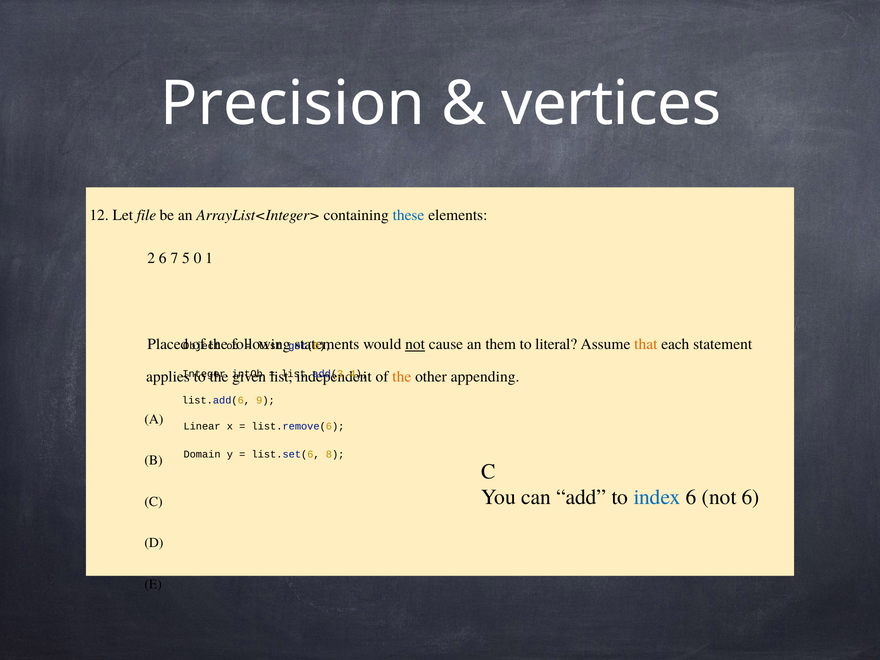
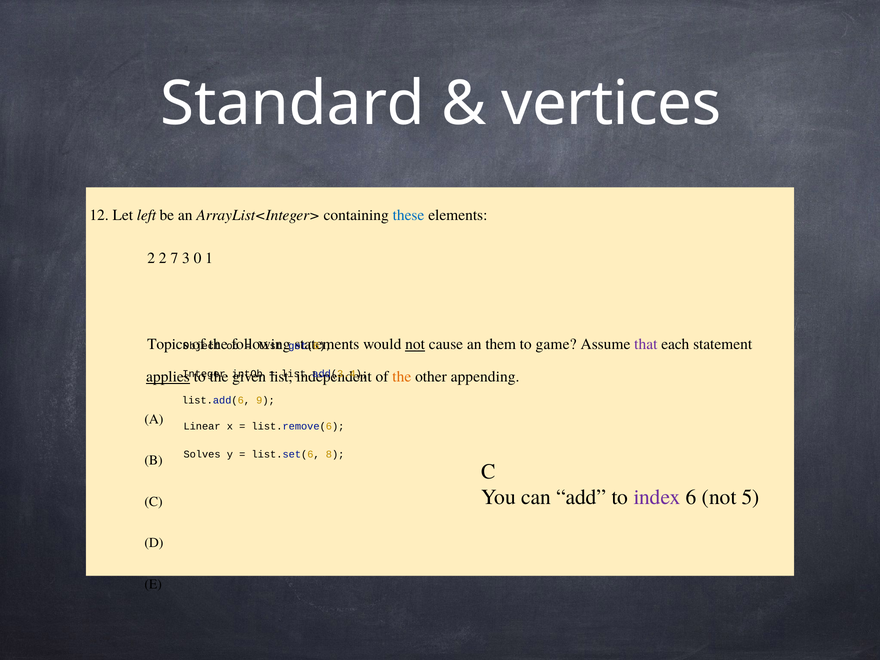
Precision: Precision -> Standard
file: file -> left
2 6: 6 -> 2
5: 5 -> 3
Placed: Placed -> Topics
literal: literal -> game
that colour: orange -> purple
applies underline: none -> present
Domain: Domain -> Solves
index colour: blue -> purple
not 6: 6 -> 5
